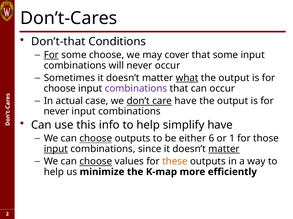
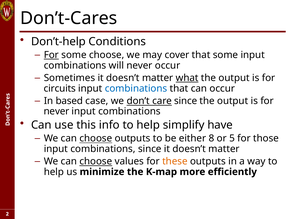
Don’t-that: Don’t-that -> Don’t-help
choose at (60, 89): choose -> circuits
combinations at (136, 89) colour: purple -> blue
actual: actual -> based
care have: have -> since
6: 6 -> 8
1: 1 -> 5
input at (56, 149) underline: present -> none
matter at (224, 149) underline: present -> none
